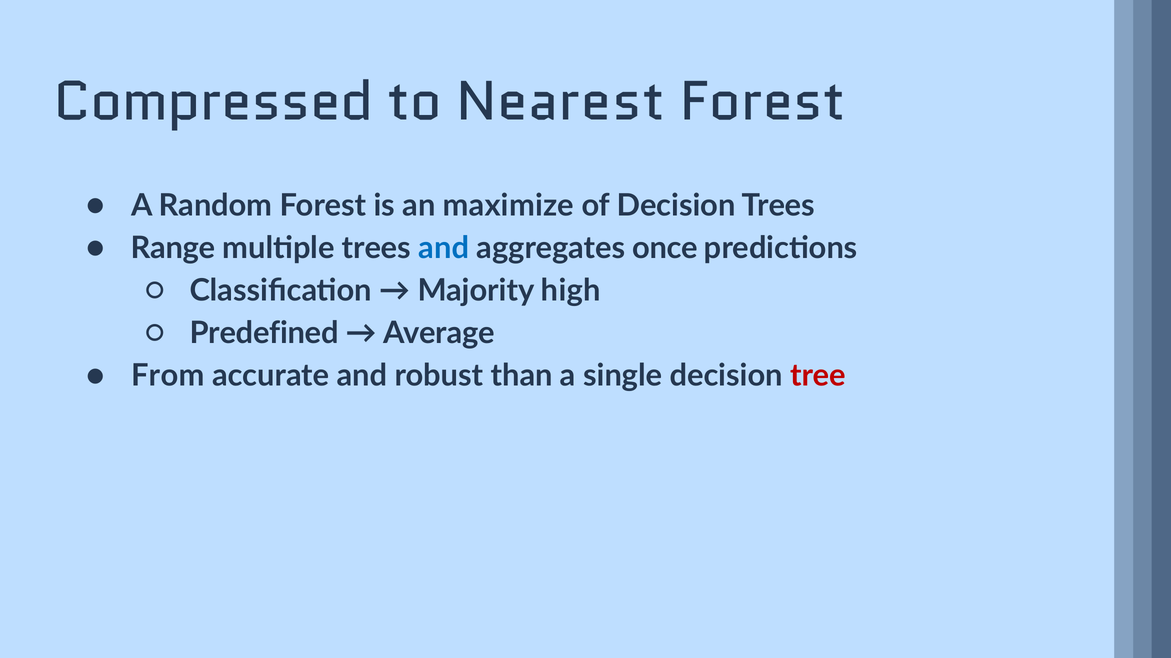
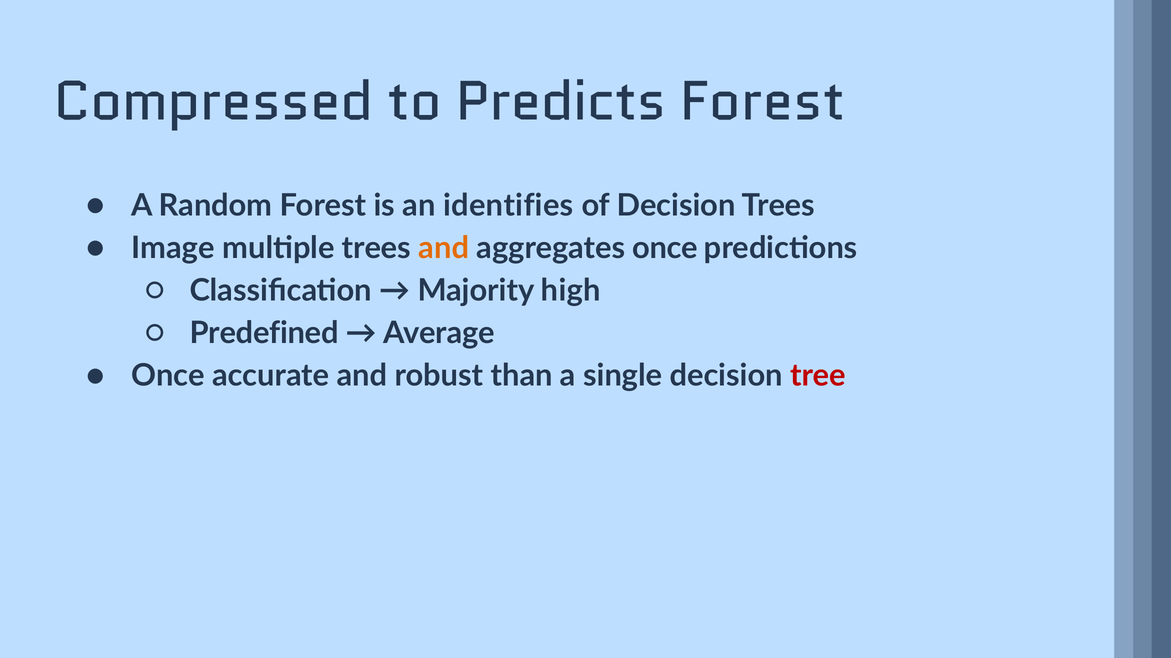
Nearest: Nearest -> Predicts
maximize: maximize -> identifies
Range: Range -> Image
and at (444, 248) colour: blue -> orange
From at (168, 376): From -> Once
